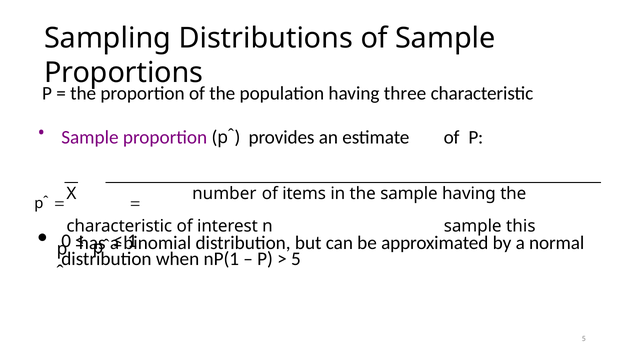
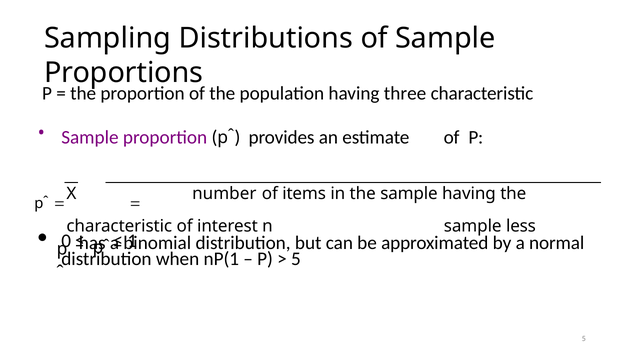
this: this -> less
